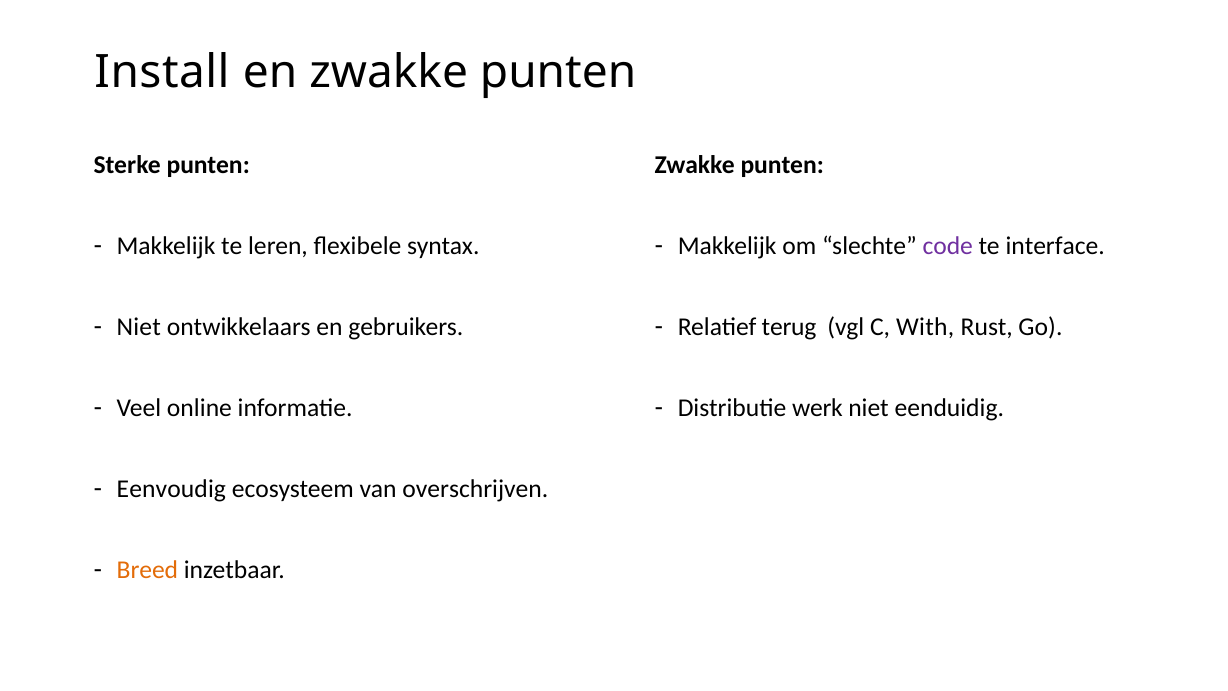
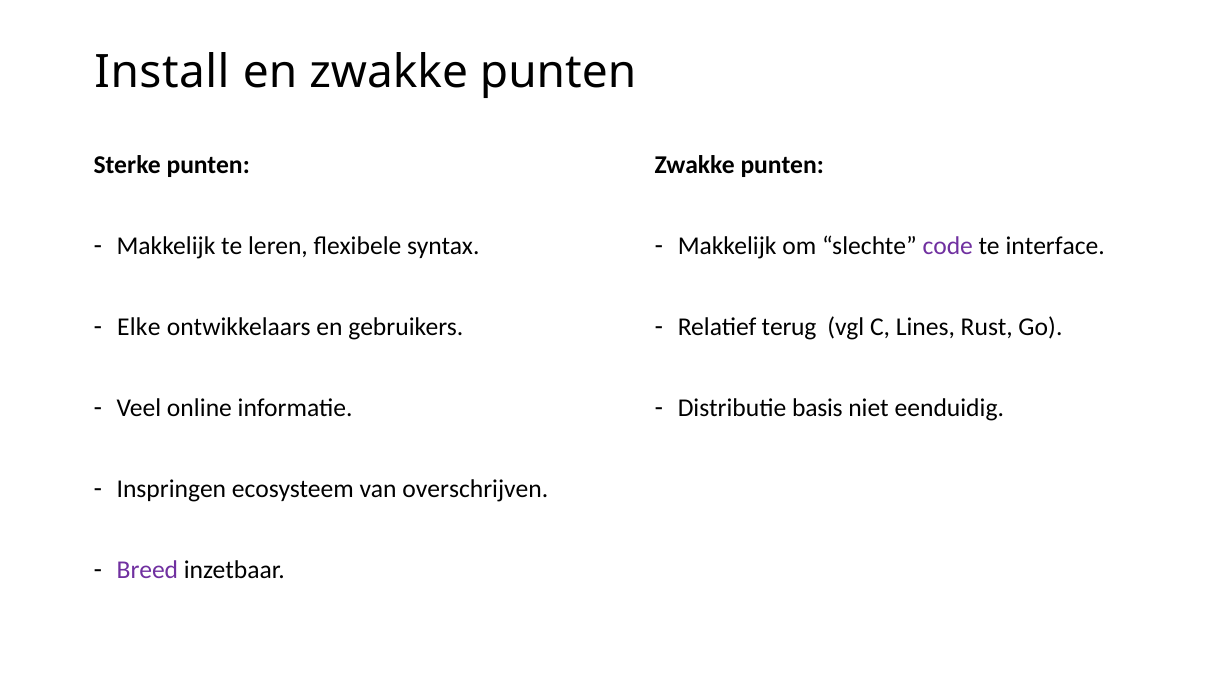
Niet at (139, 327): Niet -> Elke
With: With -> Lines
werk: werk -> basis
Eenvoudig: Eenvoudig -> Inspringen
Breed colour: orange -> purple
